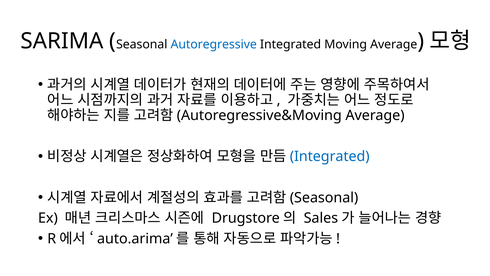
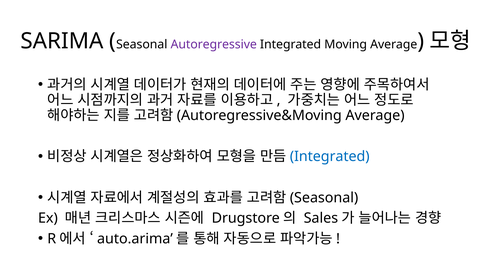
Autoregressive colour: blue -> purple
